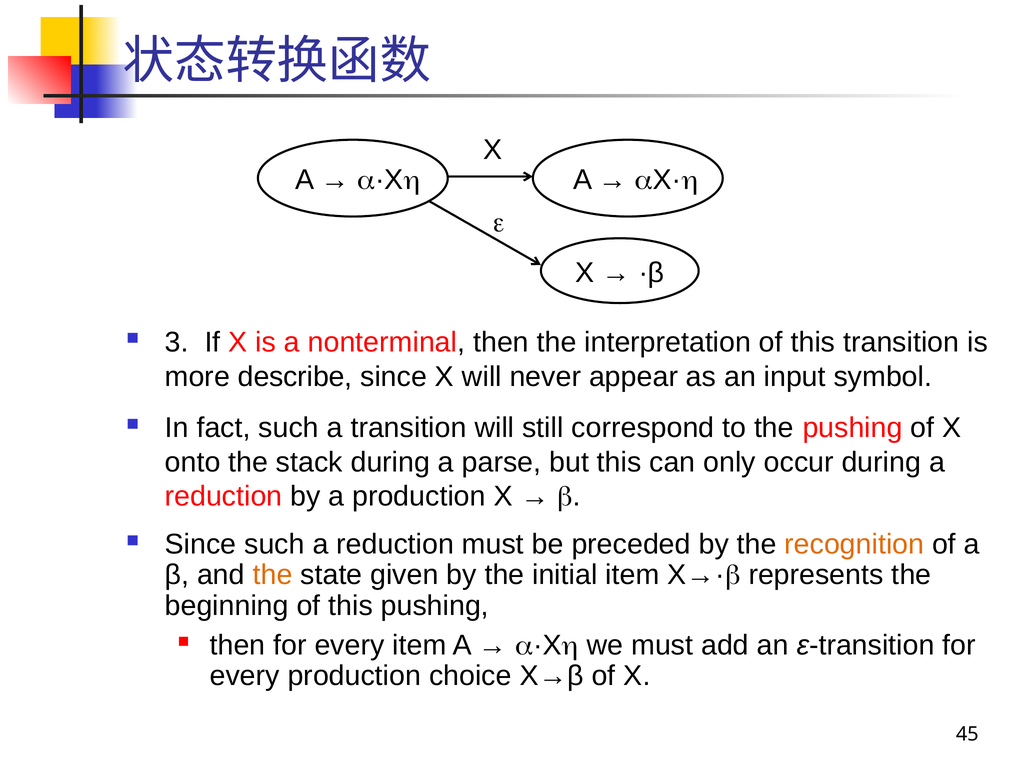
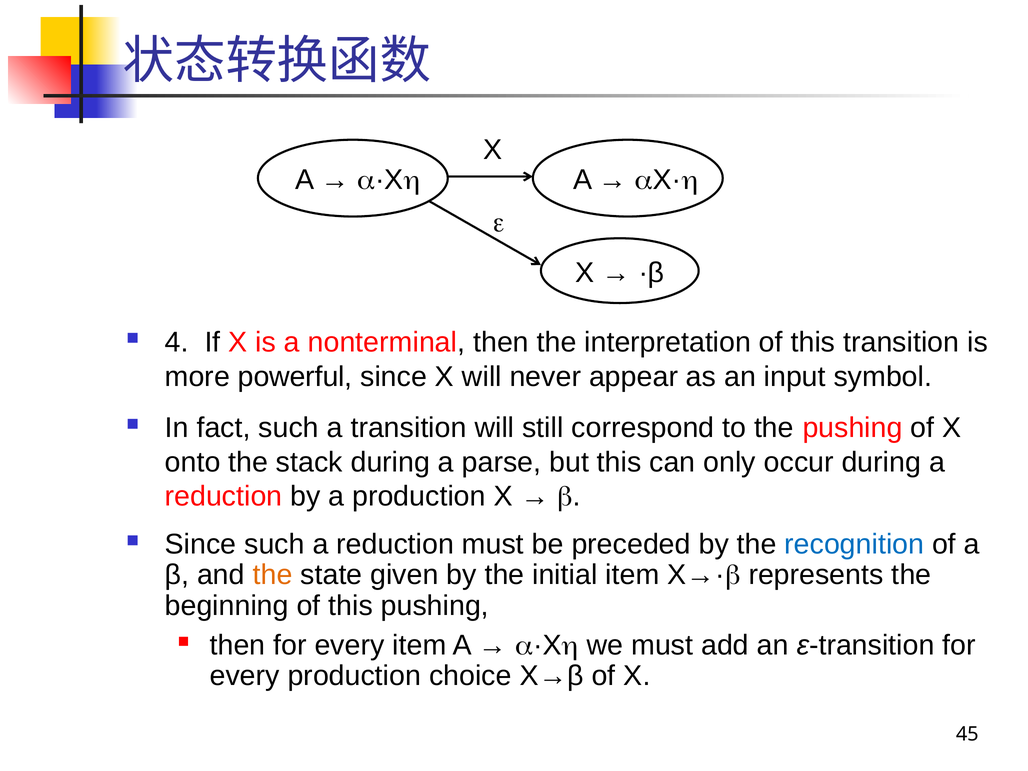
3: 3 -> 4
describe: describe -> powerful
recognition colour: orange -> blue
